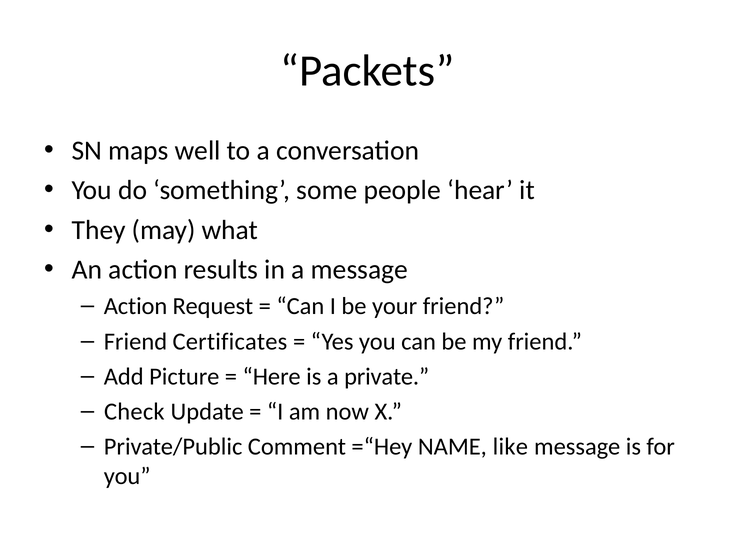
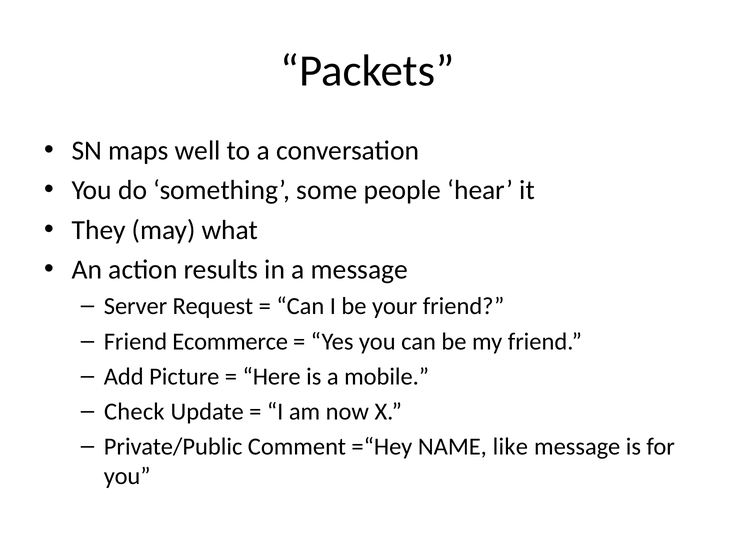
Action at (136, 306): Action -> Server
Certificates: Certificates -> Ecommerce
private: private -> mobile
